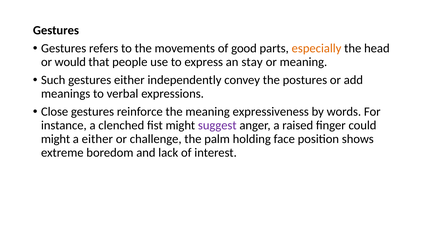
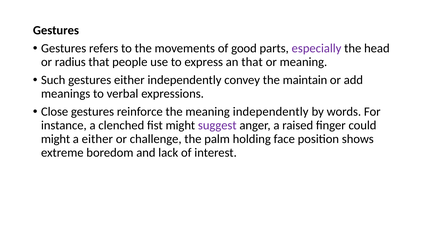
especially colour: orange -> purple
would: would -> radius
an stay: stay -> that
postures: postures -> maintain
meaning expressiveness: expressiveness -> independently
